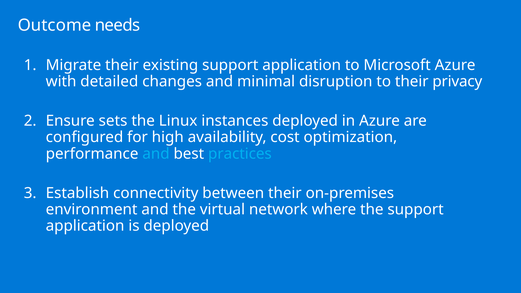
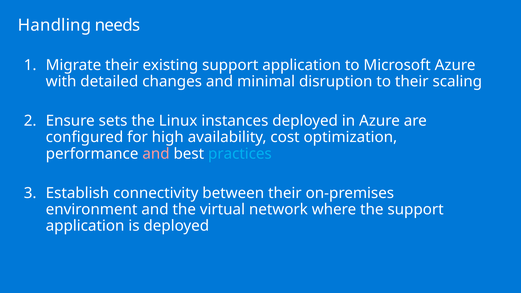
Outcome: Outcome -> Handling
privacy: privacy -> scaling
and at (156, 154) colour: light blue -> pink
